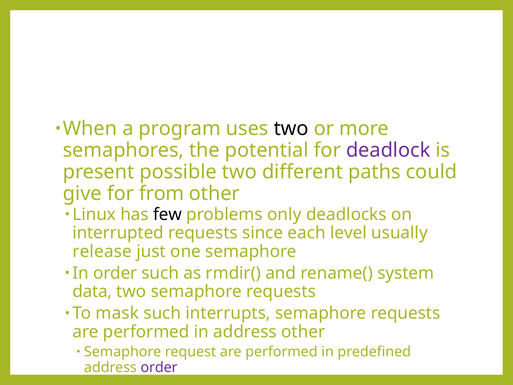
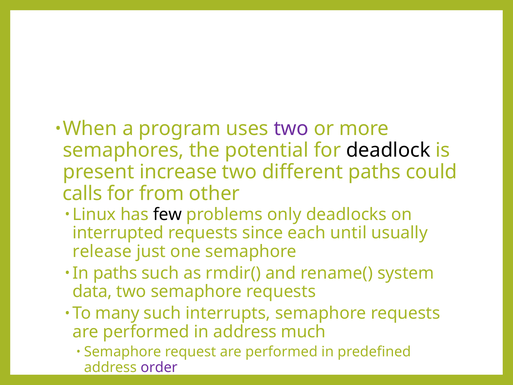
two at (291, 129) colour: black -> purple
deadlock colour: purple -> black
possible: possible -> increase
give: give -> calls
level: level -> until
In order: order -> paths
mask: mask -> many
address other: other -> much
